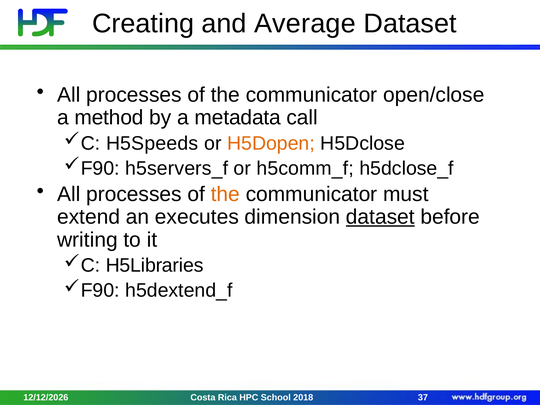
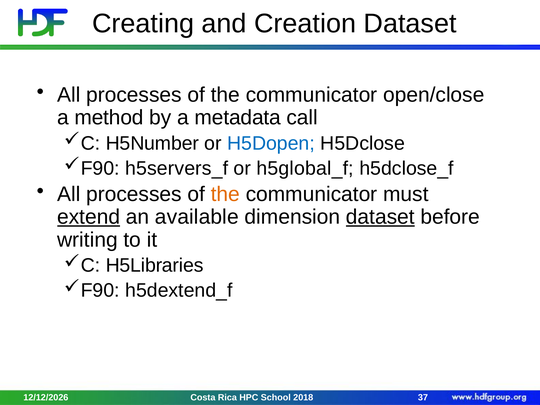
Average: Average -> Creation
H5Speeds: H5Speeds -> H5Number
H5Dopen colour: orange -> blue
h5comm_f: h5comm_f -> h5global_f
extend underline: none -> present
executes: executes -> available
